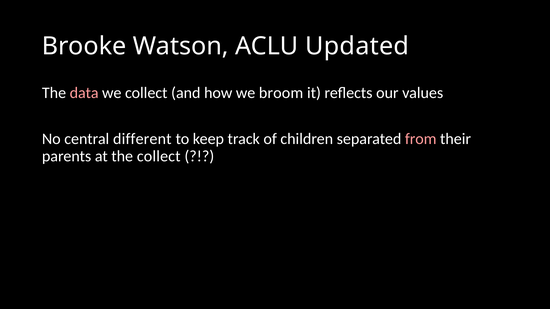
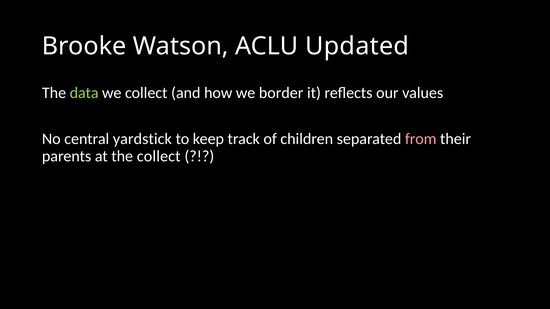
data colour: pink -> light green
broom: broom -> border
different: different -> yardstick
